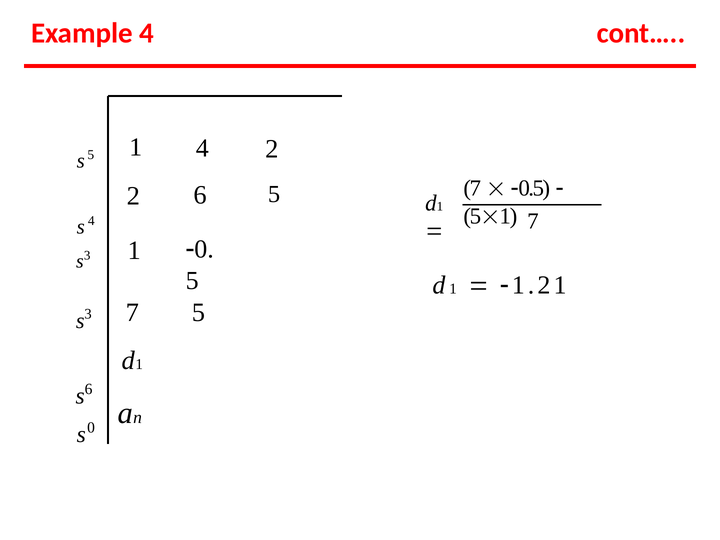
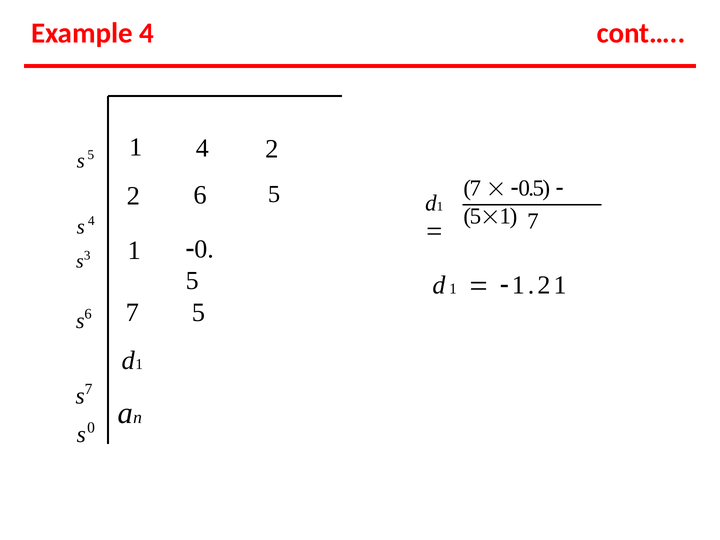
3 at (88, 314): 3 -> 6
6 at (89, 389): 6 -> 7
